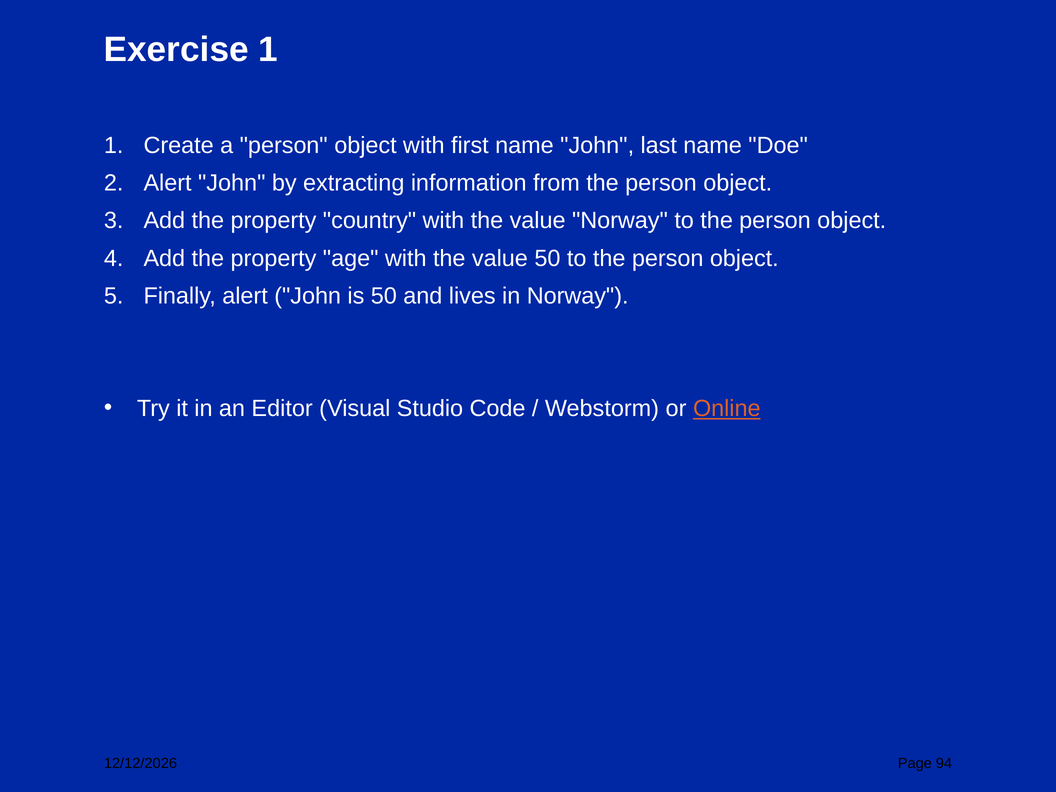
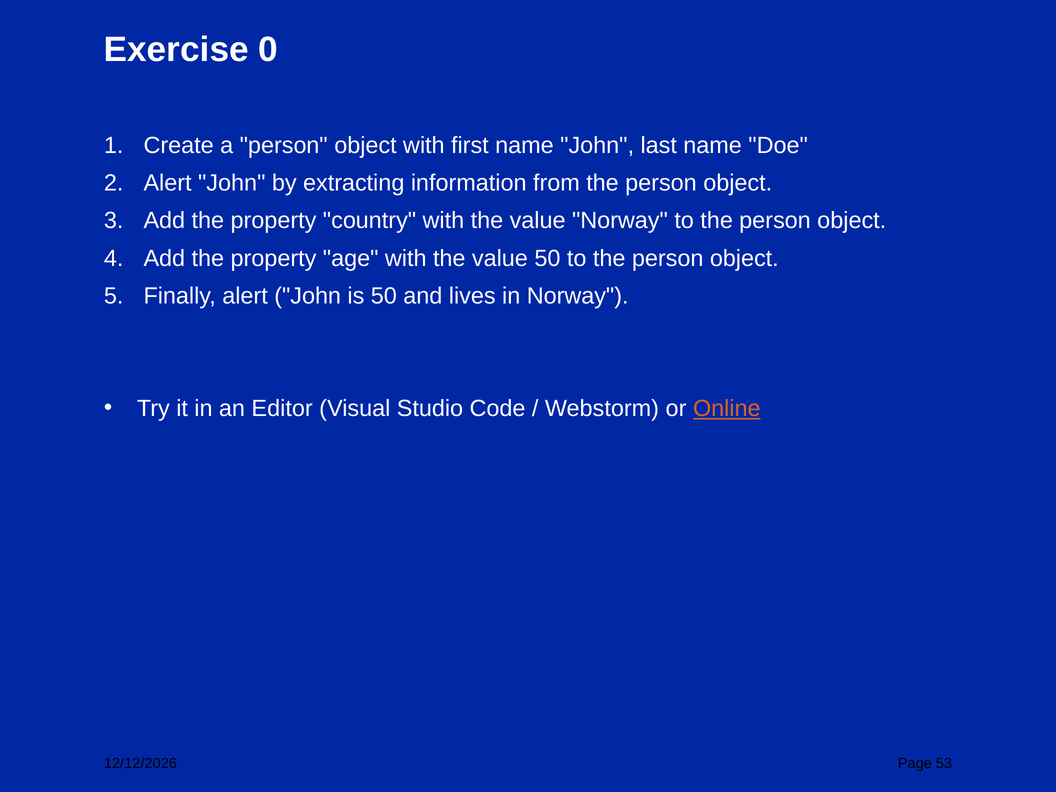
Exercise 1: 1 -> 0
94: 94 -> 53
